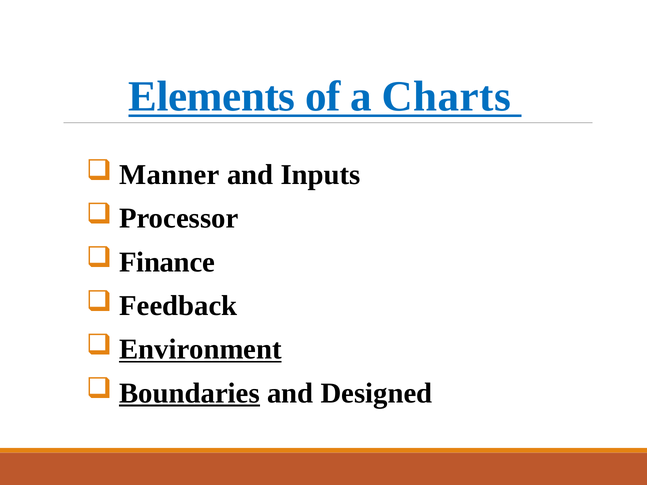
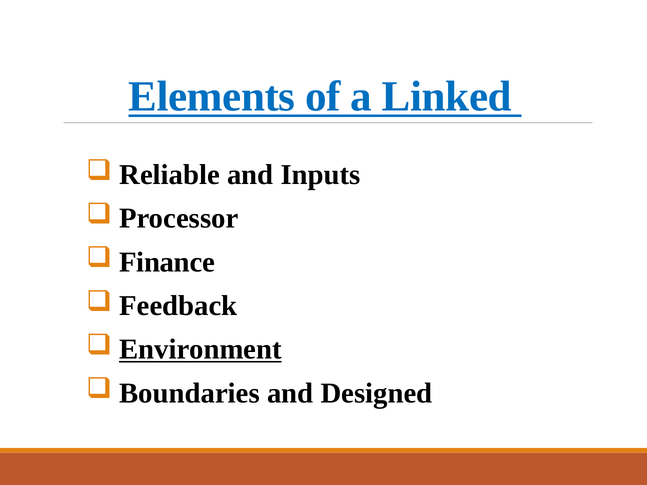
Charts: Charts -> Linked
Manner: Manner -> Reliable
Boundaries underline: present -> none
